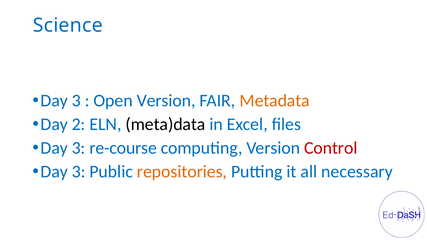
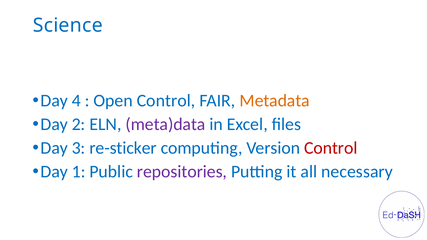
3 at (76, 101): 3 -> 4
Open Version: Version -> Control
meta)data colour: black -> purple
re-course: re-course -> re-sticker
3 at (79, 172): 3 -> 1
repositories colour: orange -> purple
